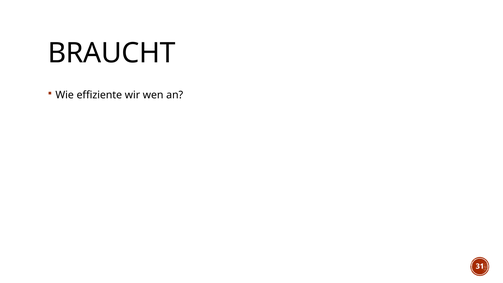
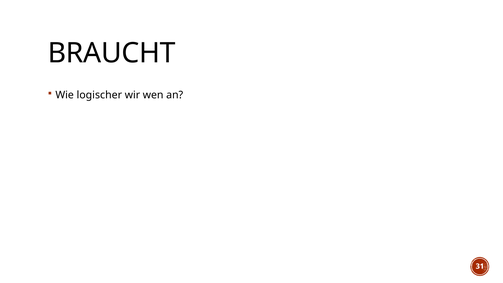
effiziente: effiziente -> logischer
